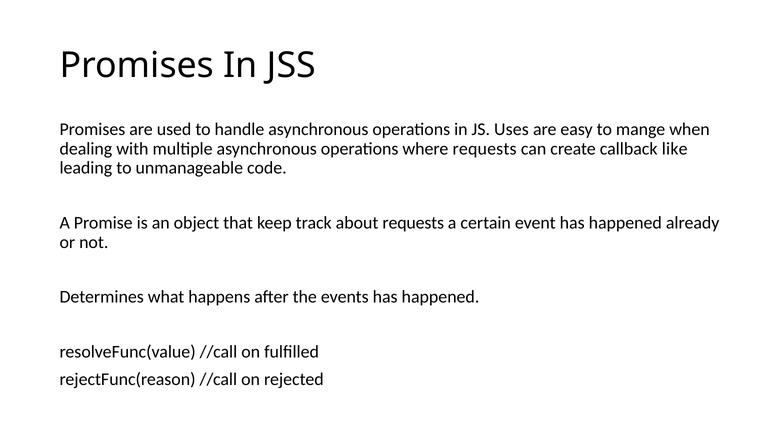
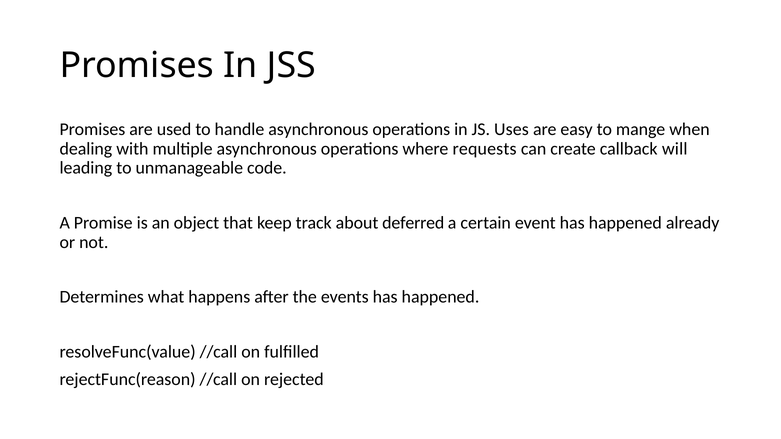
like: like -> will
about requests: requests -> deferred
